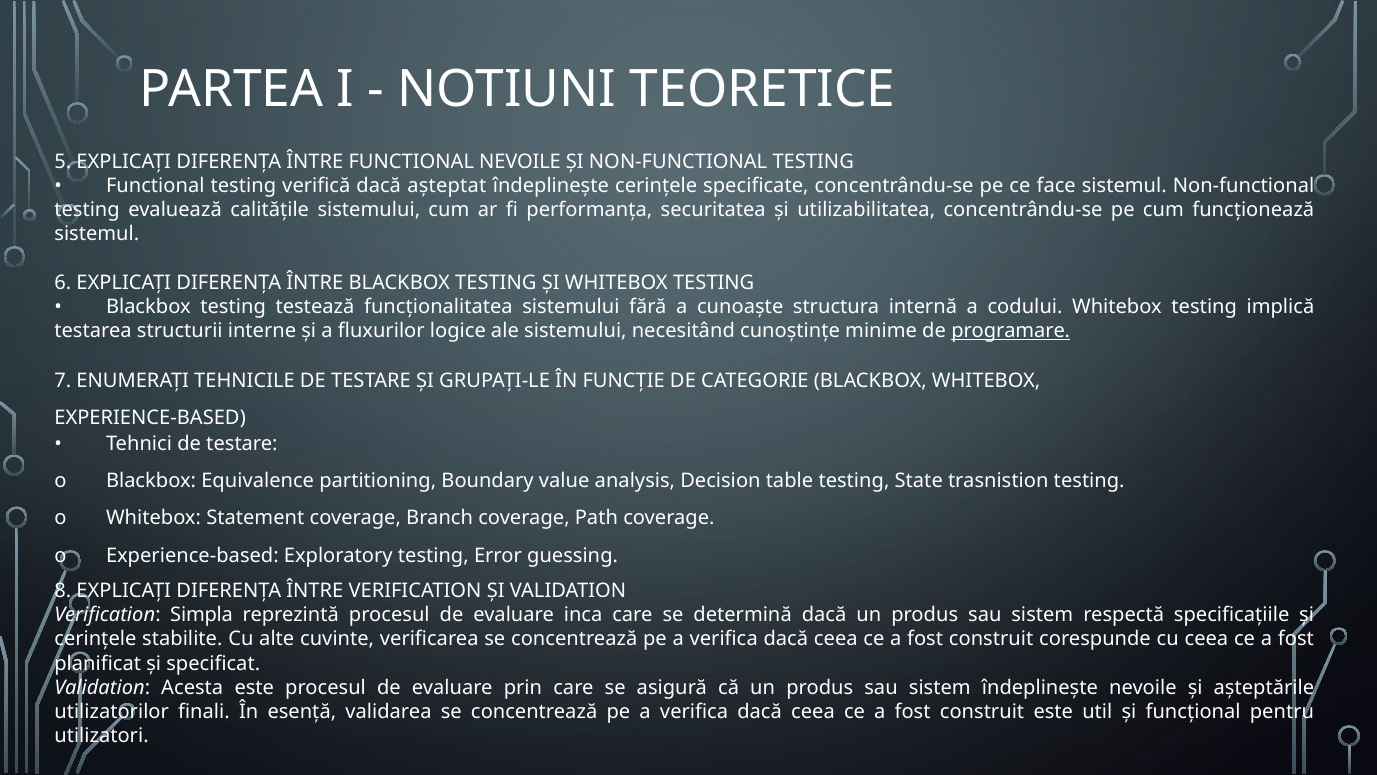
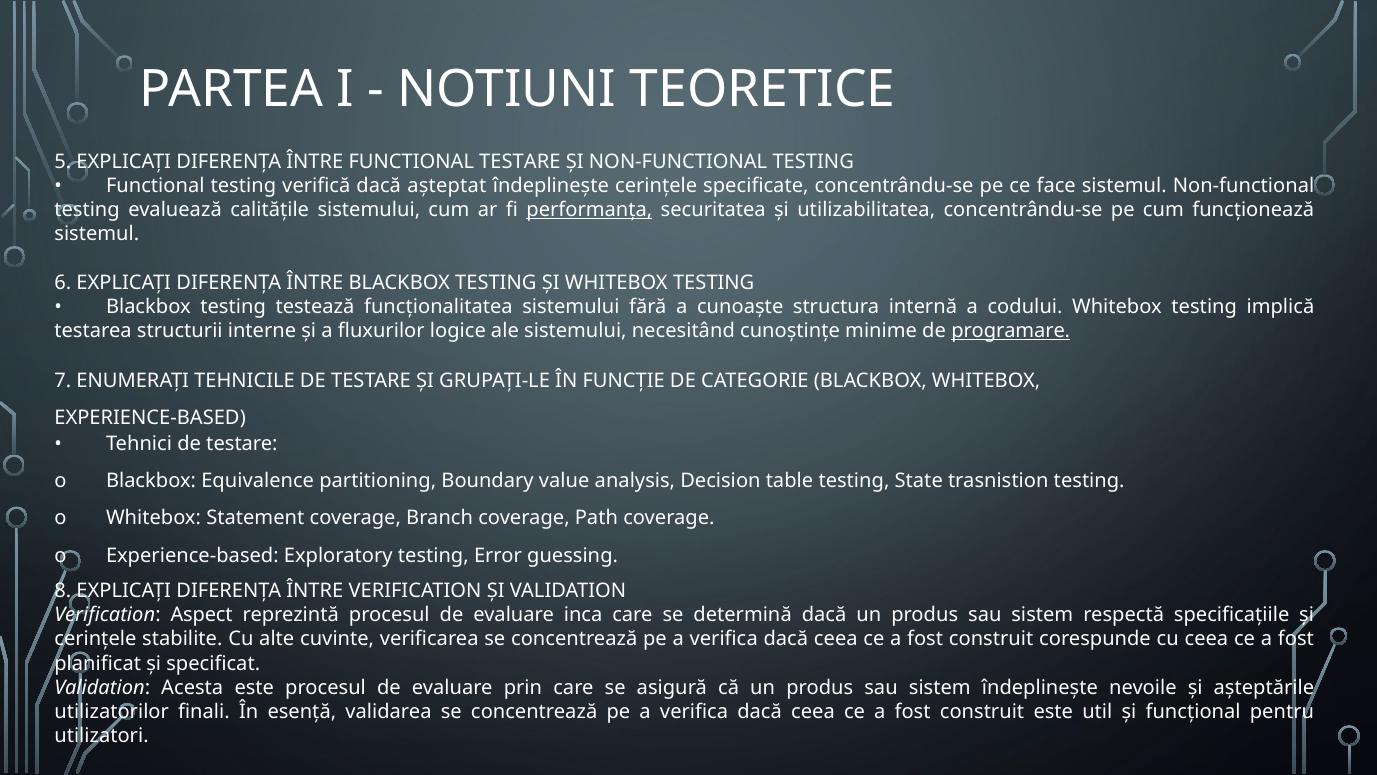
FUNCTIONAL NEVOILE: NEVOILE -> TESTARE
performanța underline: none -> present
Simpla: Simpla -> Aspect
